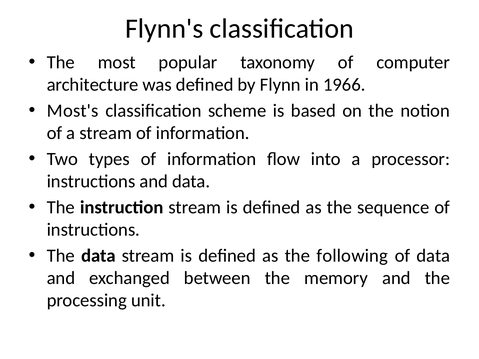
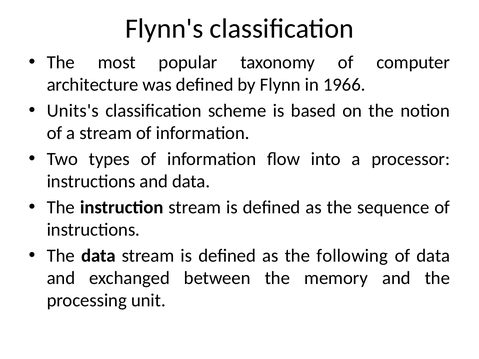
Most's: Most's -> Units's
